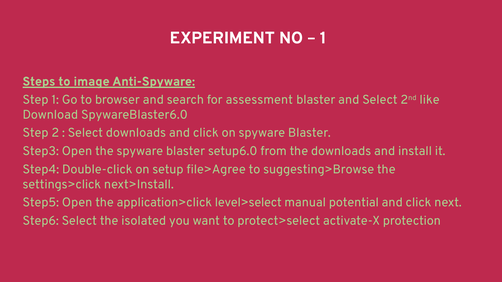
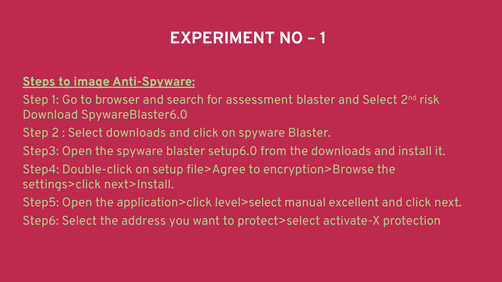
like: like -> risk
suggesting>Browse: suggesting>Browse -> encryption>Browse
potential: potential -> excellent
isolated: isolated -> address
